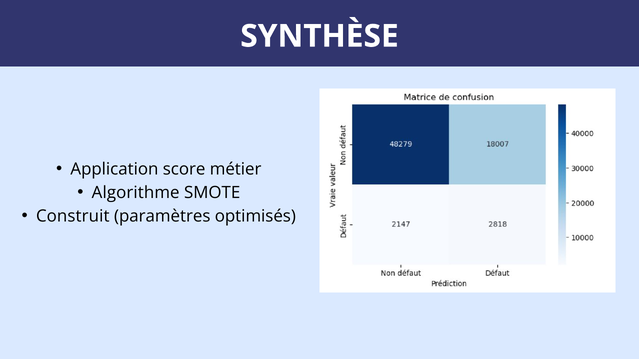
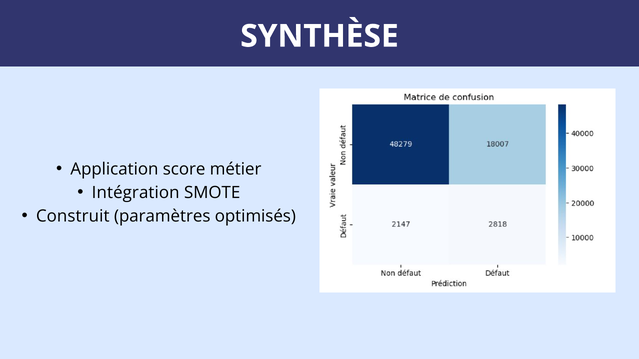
Algorithme: Algorithme -> Intégration
